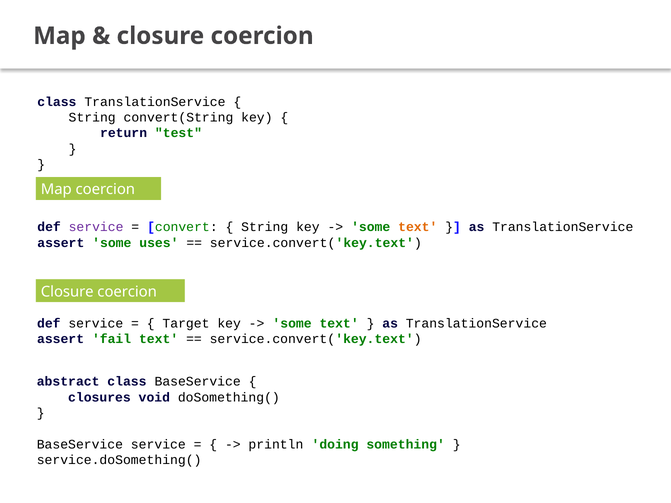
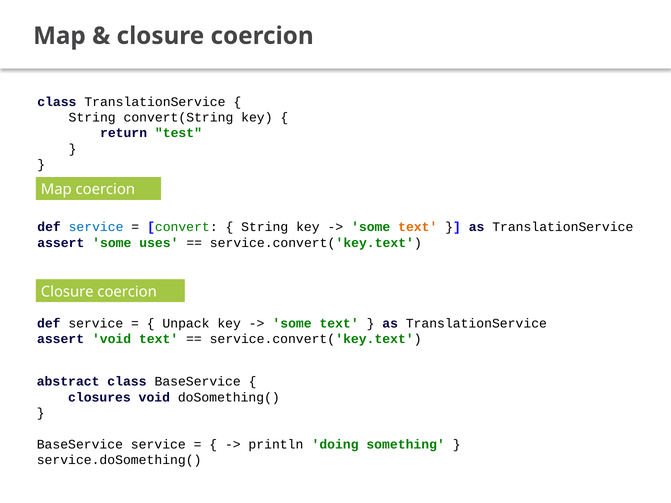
service at (96, 227) colour: purple -> blue
Target: Target -> Unpack
assert fail: fail -> void
